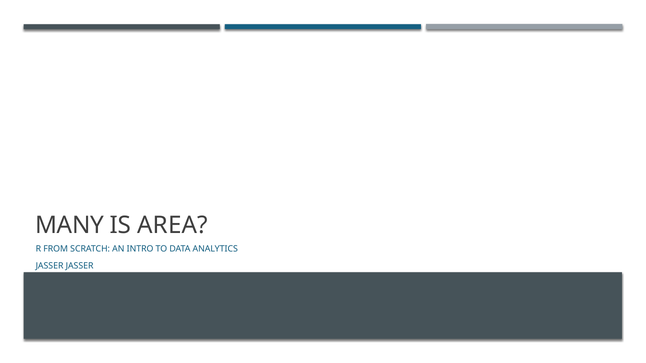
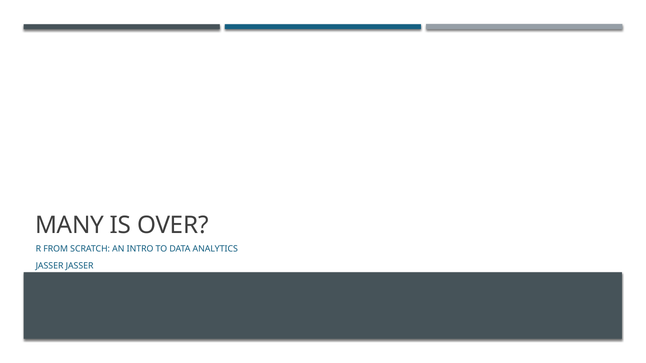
AREA: AREA -> OVER
